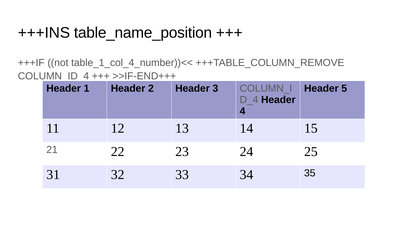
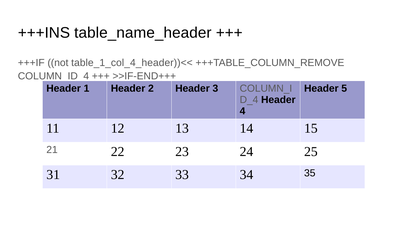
table_name_position: table_name_position -> table_name_header
table_1_col_4_number))<<: table_1_col_4_number))<< -> table_1_col_4_header))<<
